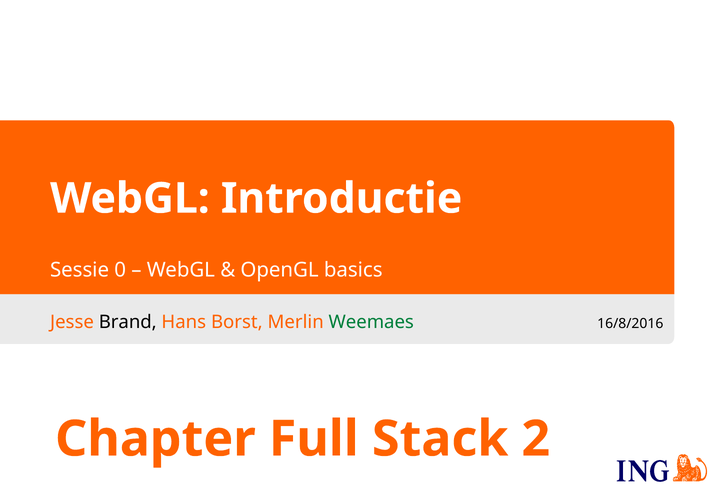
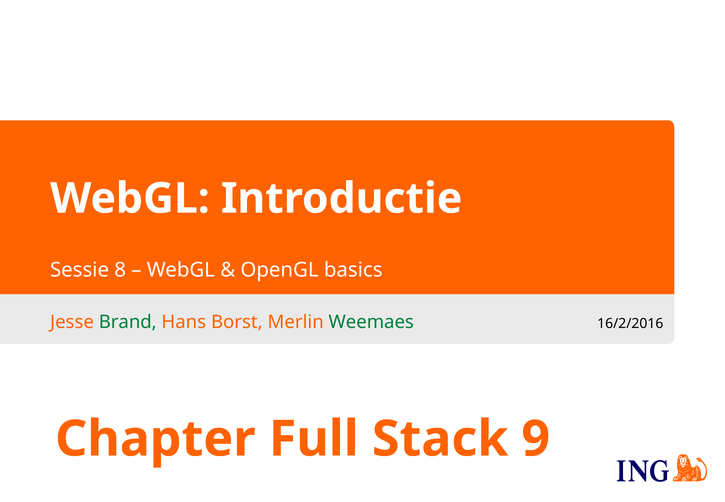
0: 0 -> 8
Brand colour: black -> green
16/8/2016: 16/8/2016 -> 16/2/2016
2: 2 -> 9
